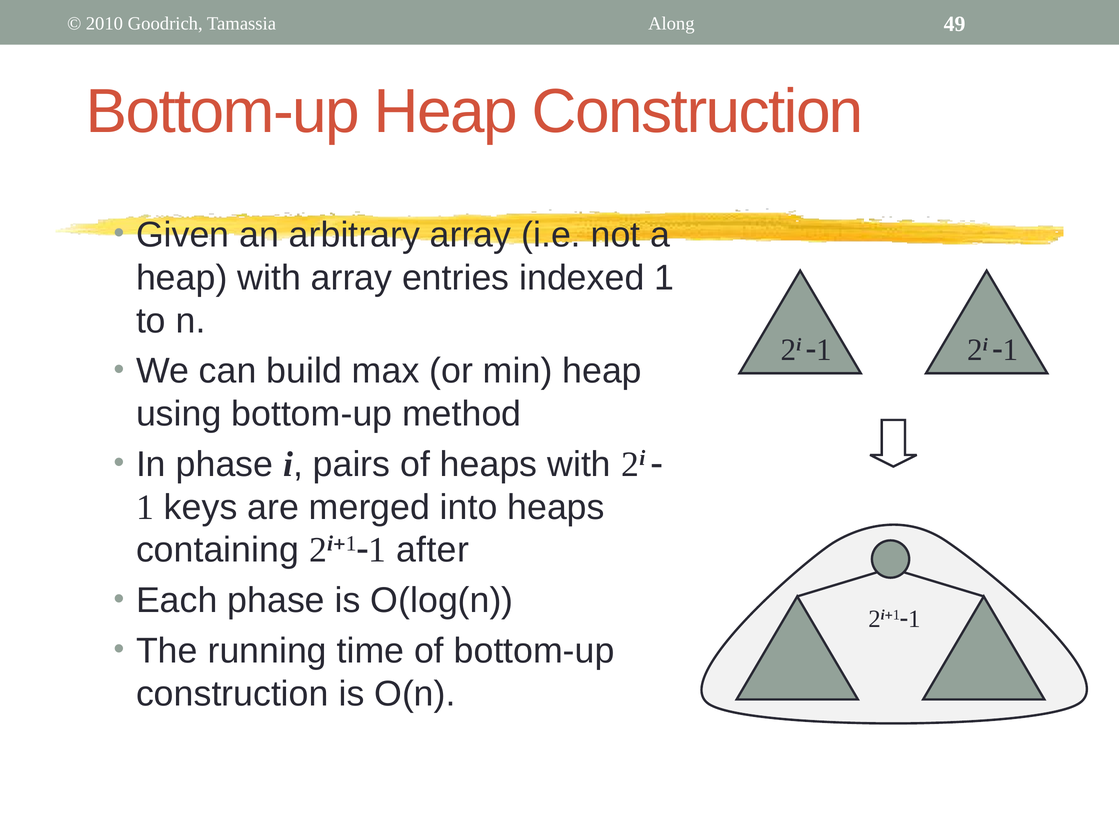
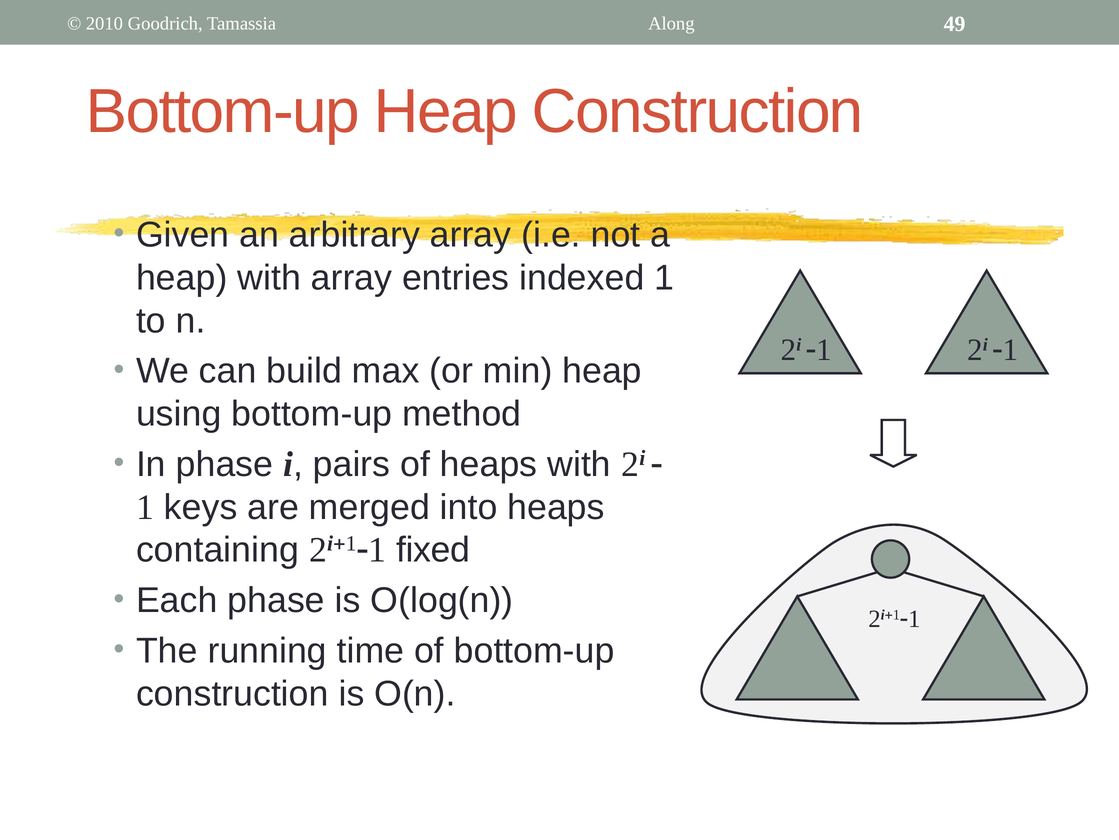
after: after -> fixed
